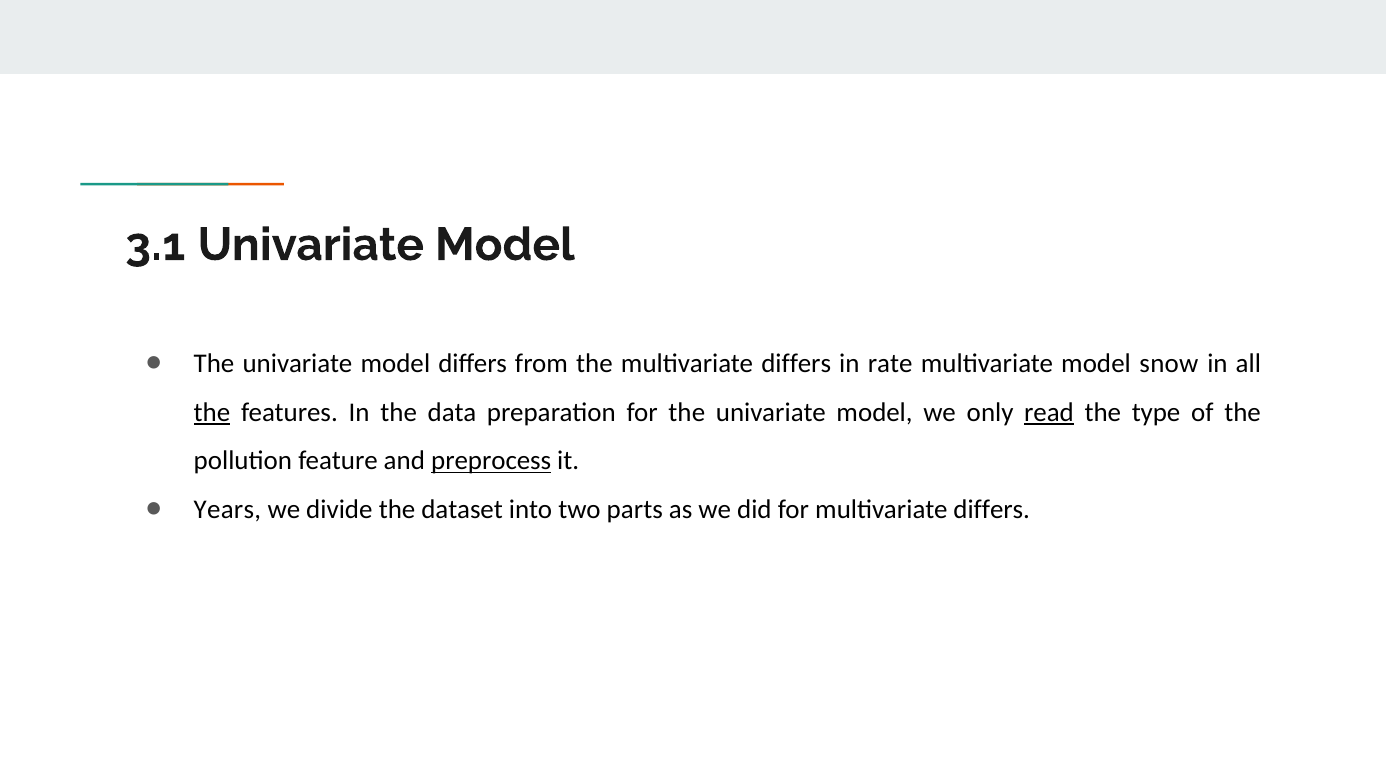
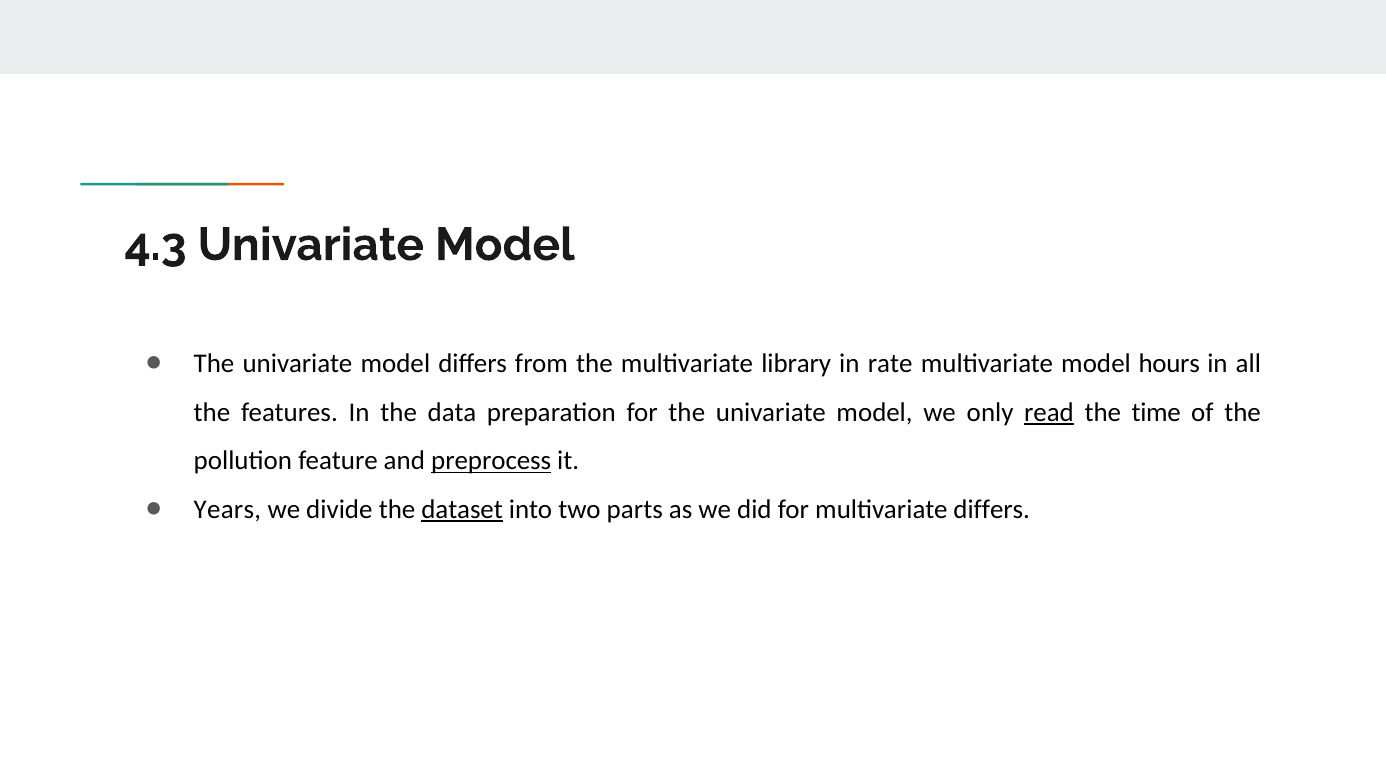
3.1: 3.1 -> 4.3
the multivariate differs: differs -> library
snow: snow -> hours
the at (212, 412) underline: present -> none
type: type -> time
dataset underline: none -> present
